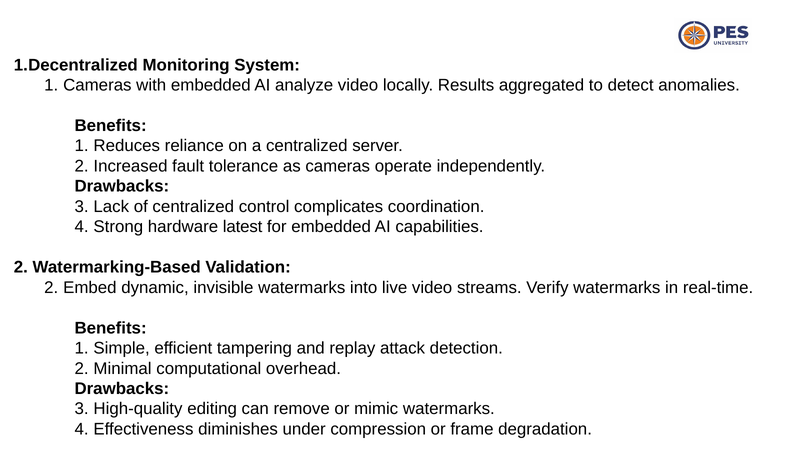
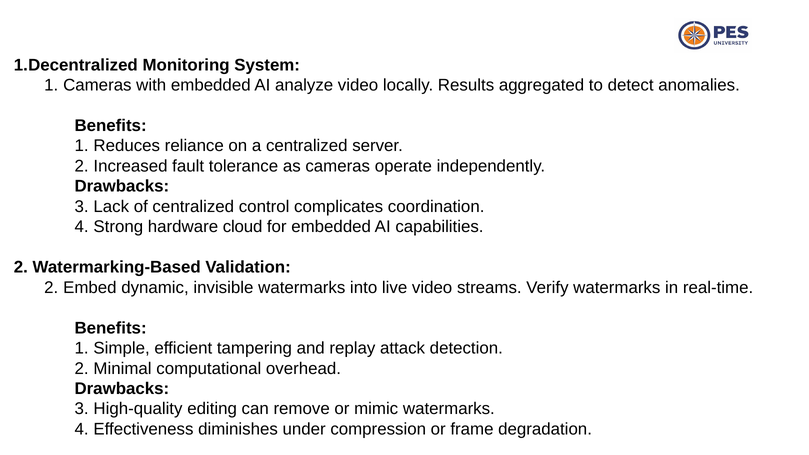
latest: latest -> cloud
